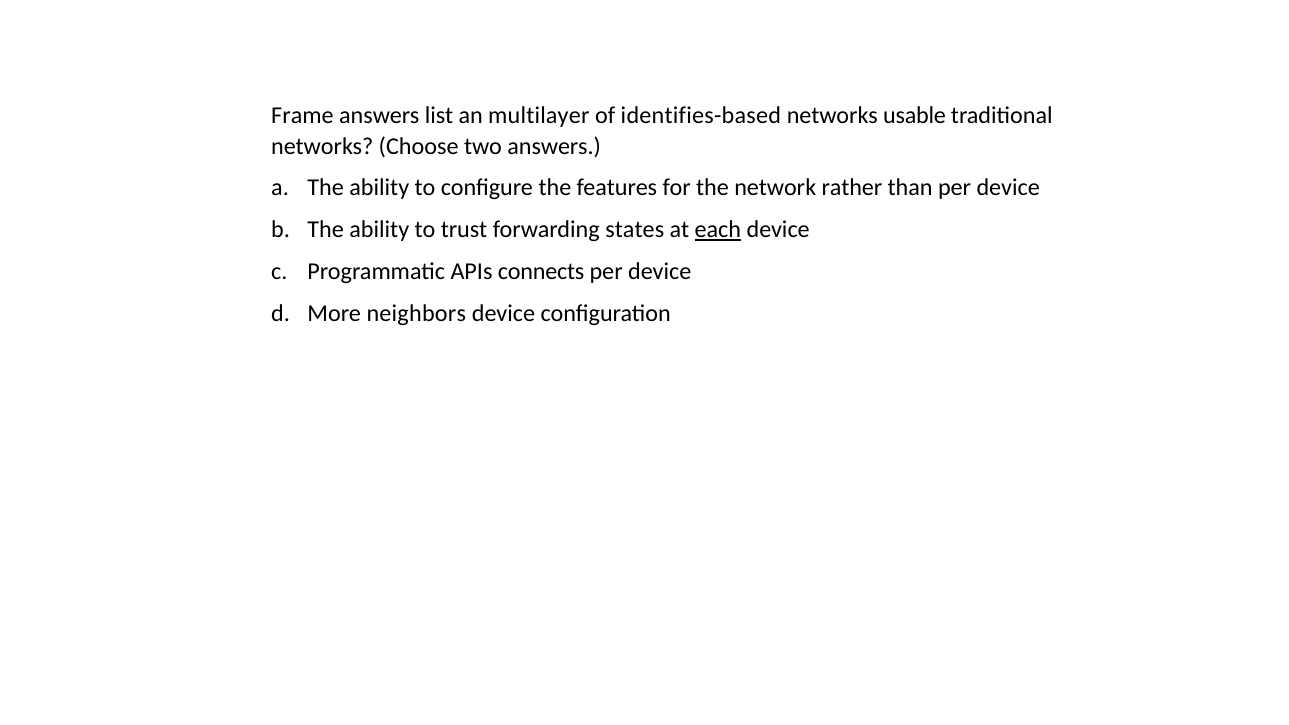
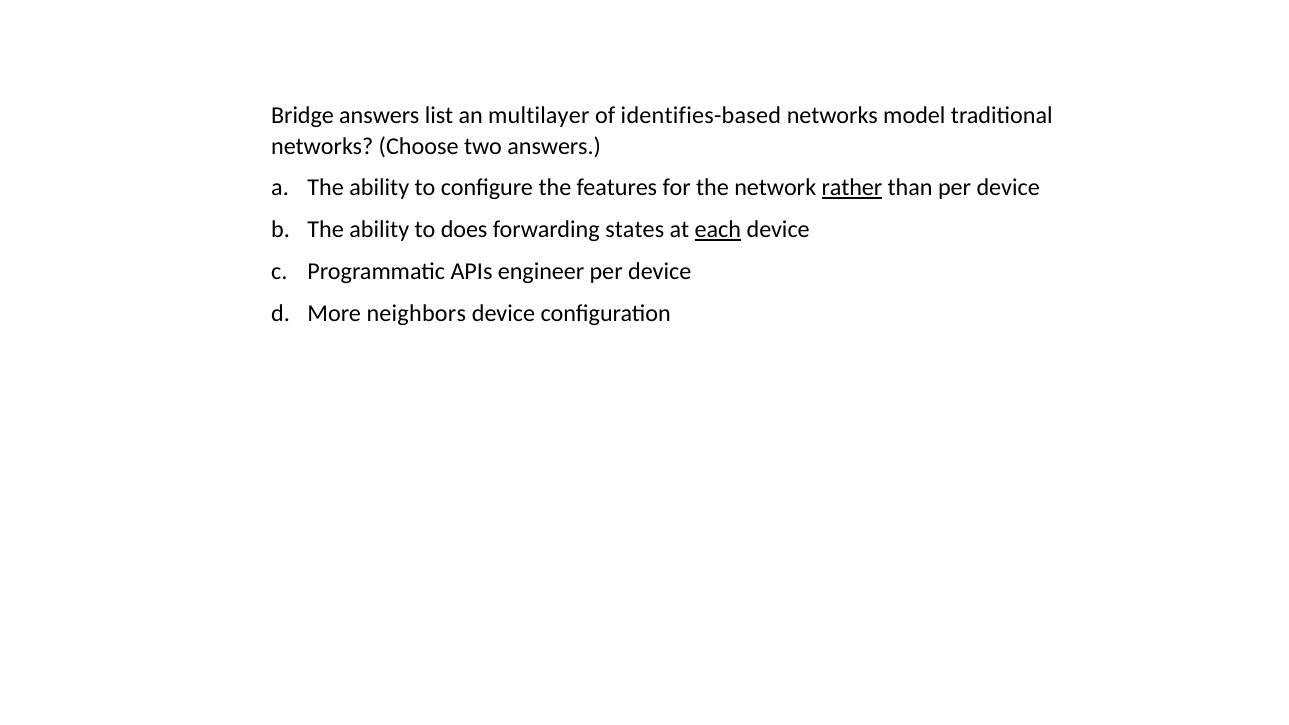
Frame: Frame -> Bridge
usable: usable -> model
rather underline: none -> present
trust: trust -> does
connects: connects -> engineer
